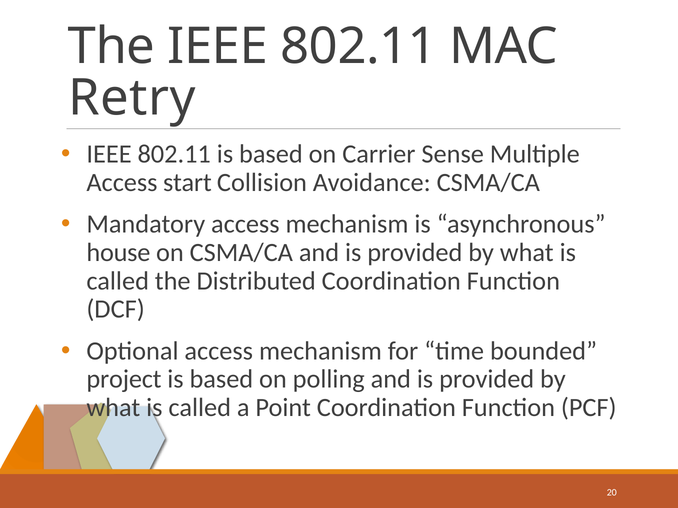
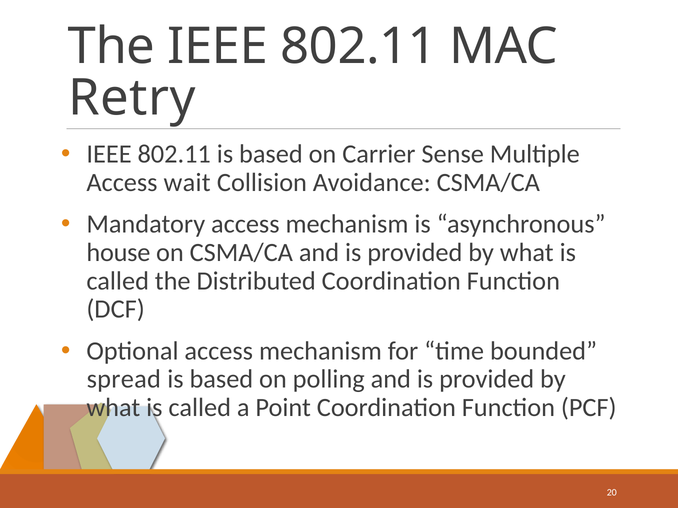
start: start -> wait
project: project -> spread
